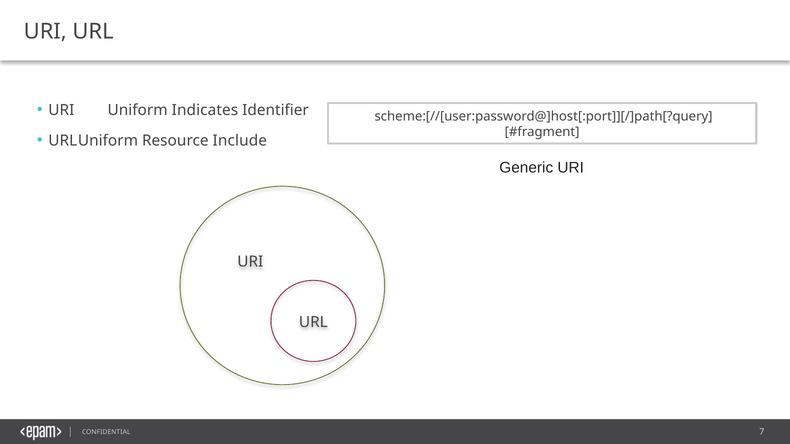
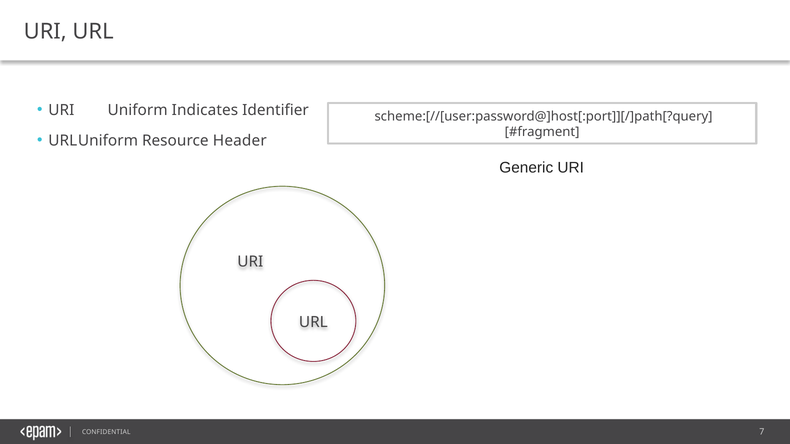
Include: Include -> Header
